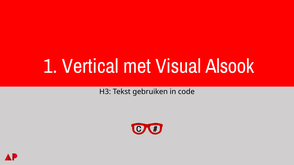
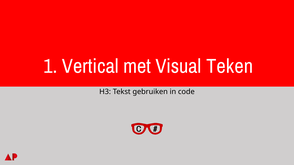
Alsook: Alsook -> Teken
